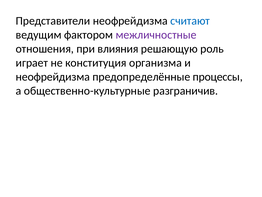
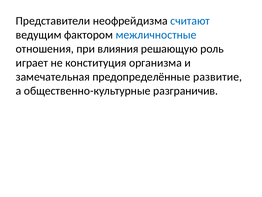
межличностные colour: purple -> blue
неофрейдизма at (53, 77): неофрейдизма -> замечательная
процессы: процессы -> развитие
